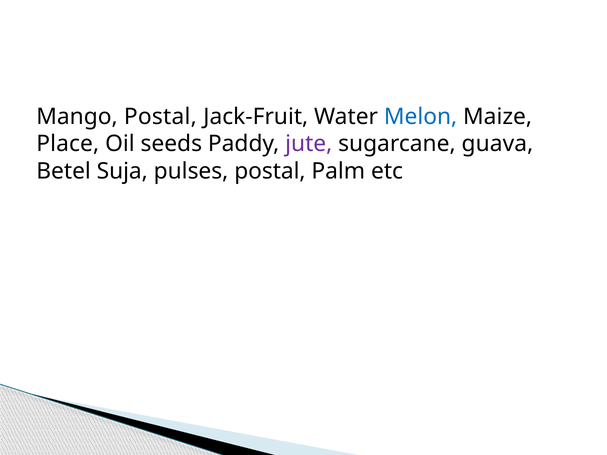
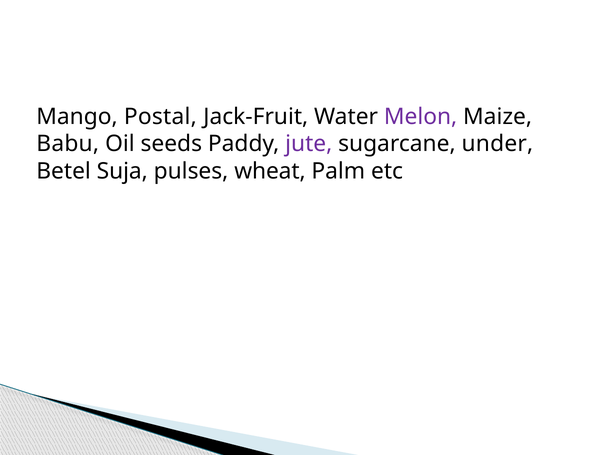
Melon colour: blue -> purple
Place: Place -> Babu
guava: guava -> under
pulses postal: postal -> wheat
